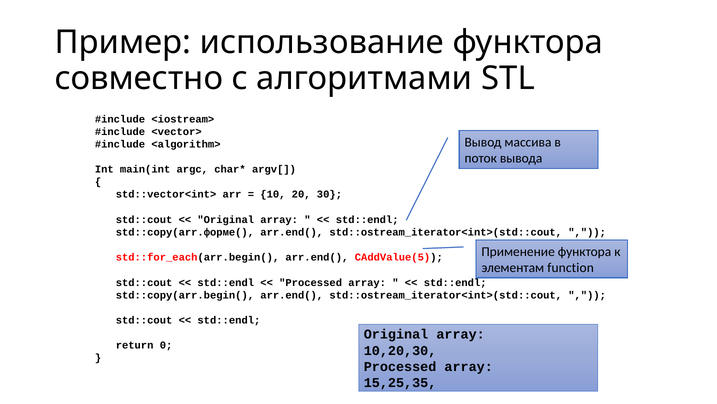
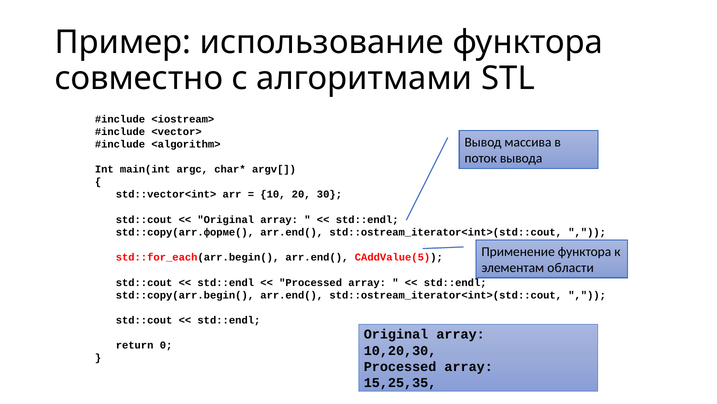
function: function -> области
